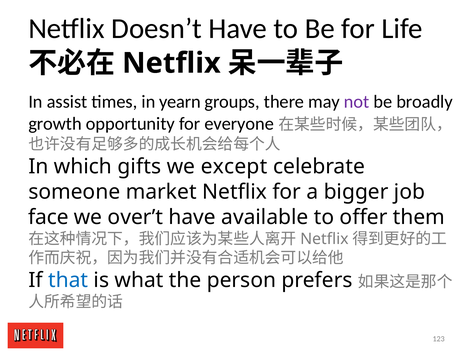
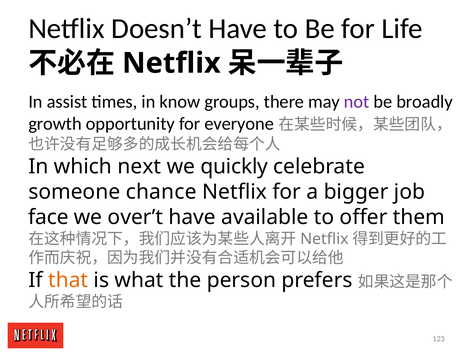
yearn: yearn -> know
gifts: gifts -> next
except: except -> quickly
market: market -> chance
that colour: blue -> orange
